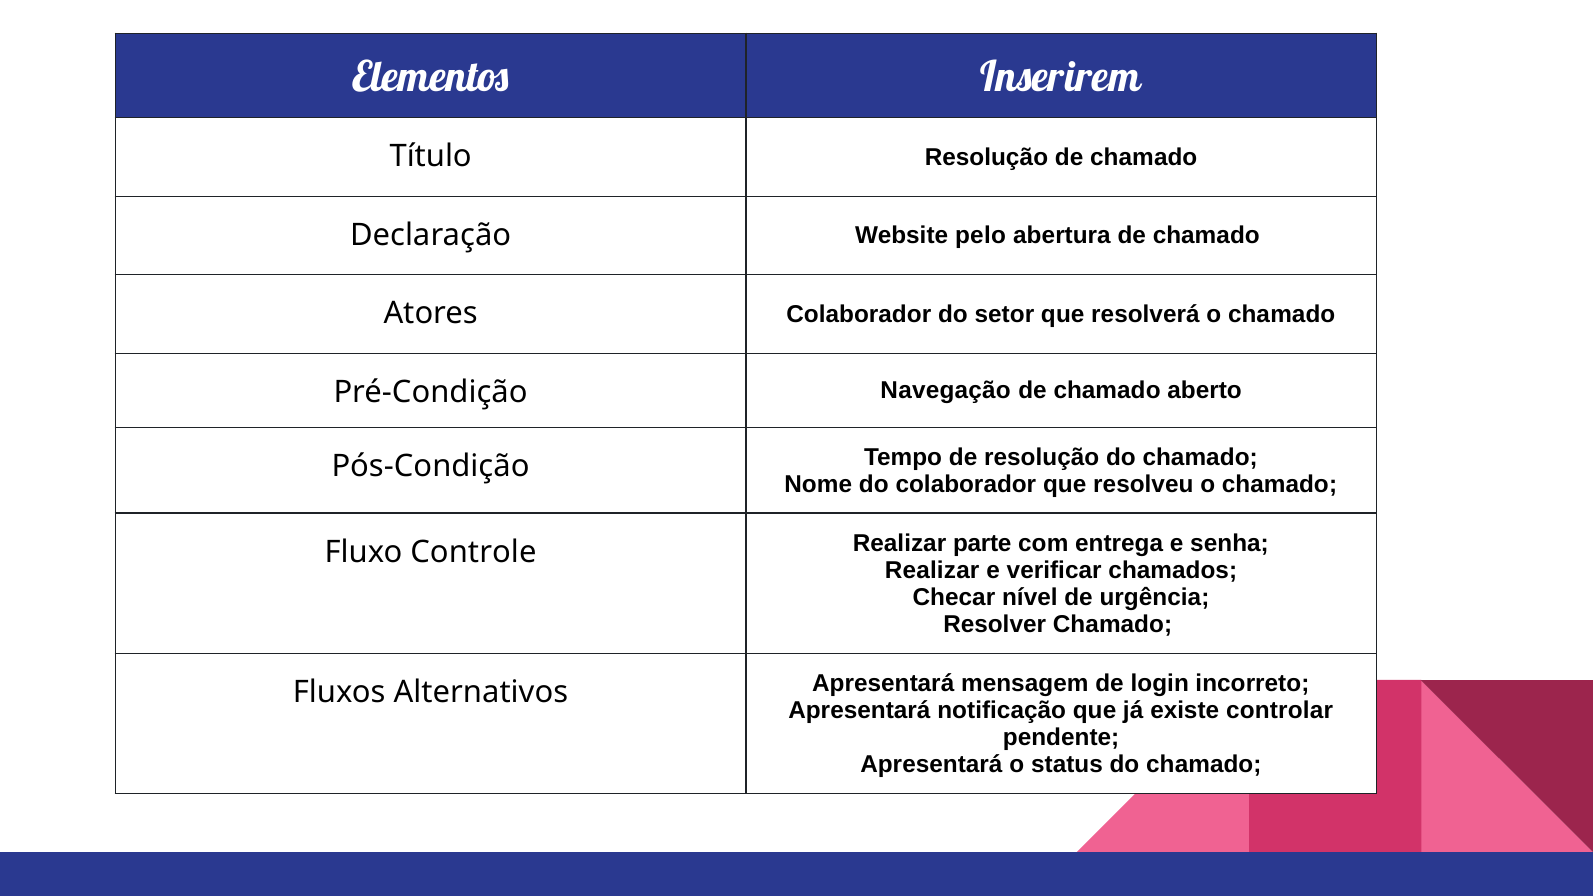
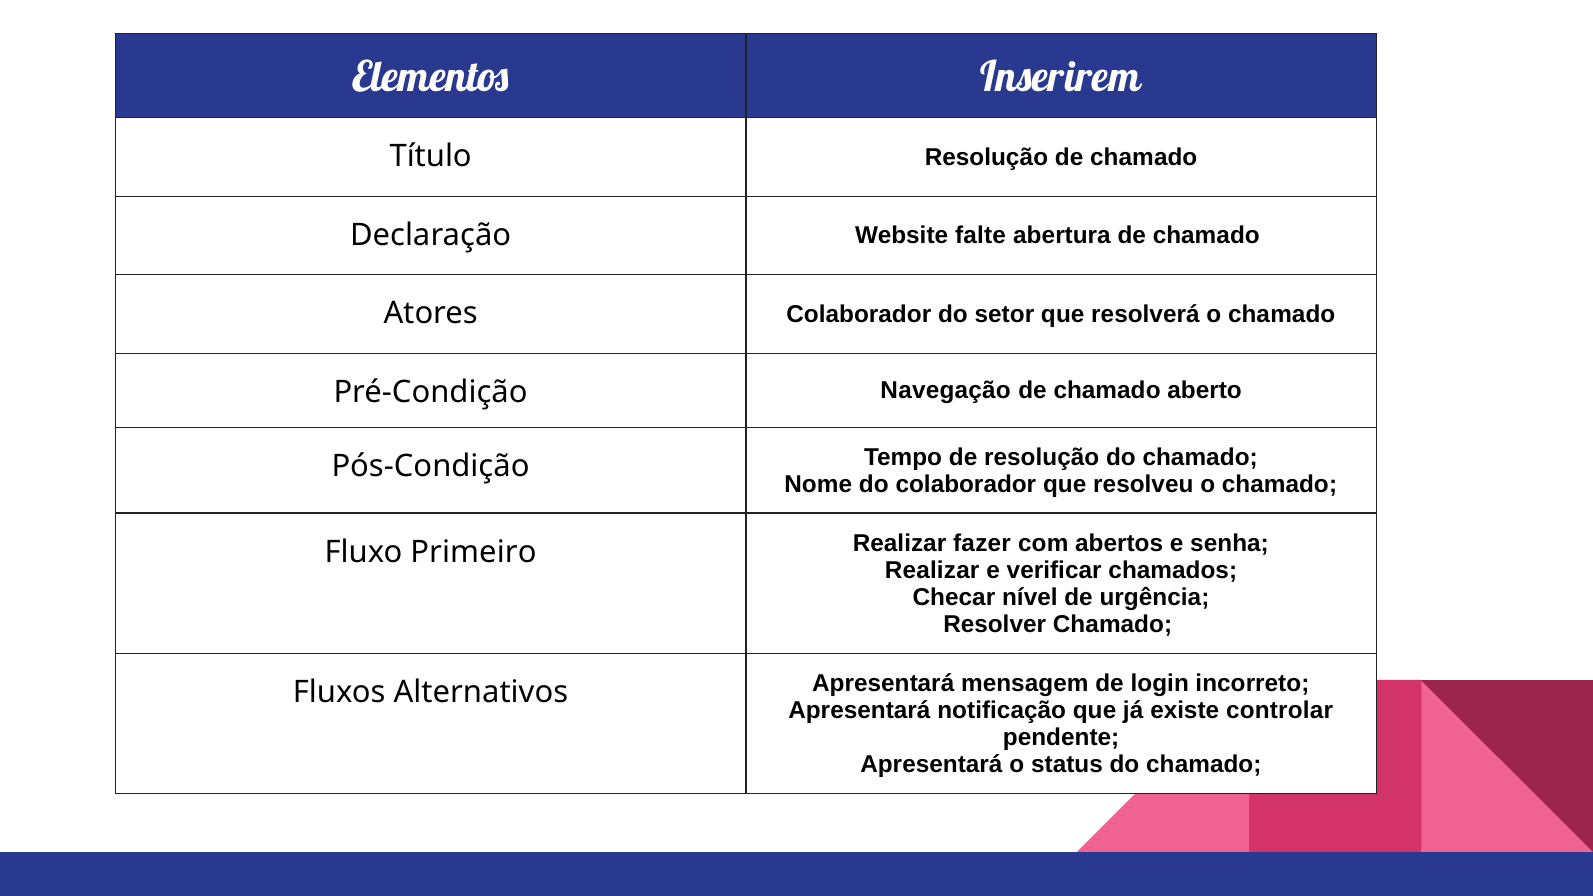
pelo: pelo -> falte
Controle: Controle -> Primeiro
parte: parte -> fazer
entrega: entrega -> abertos
